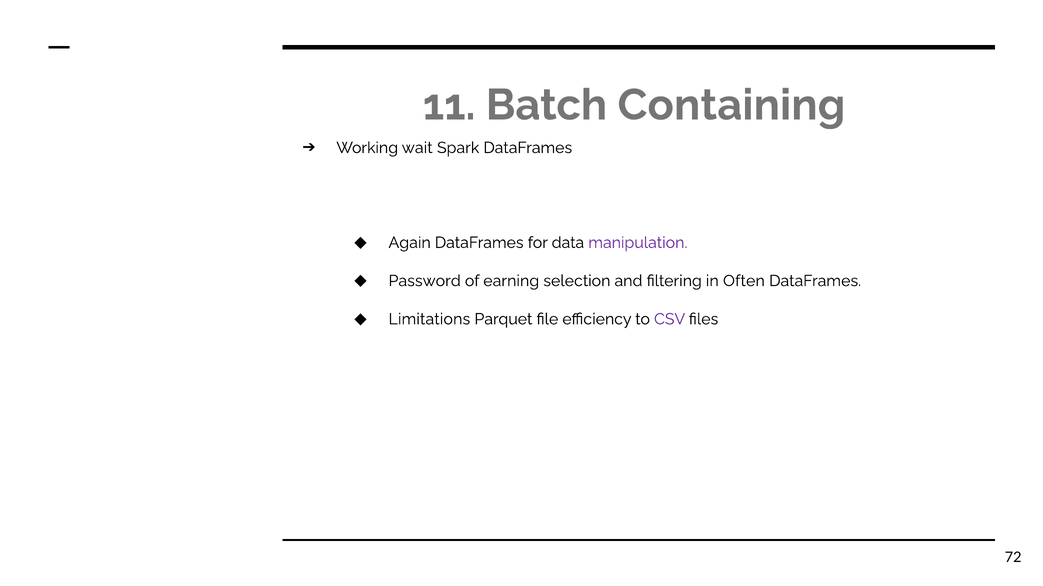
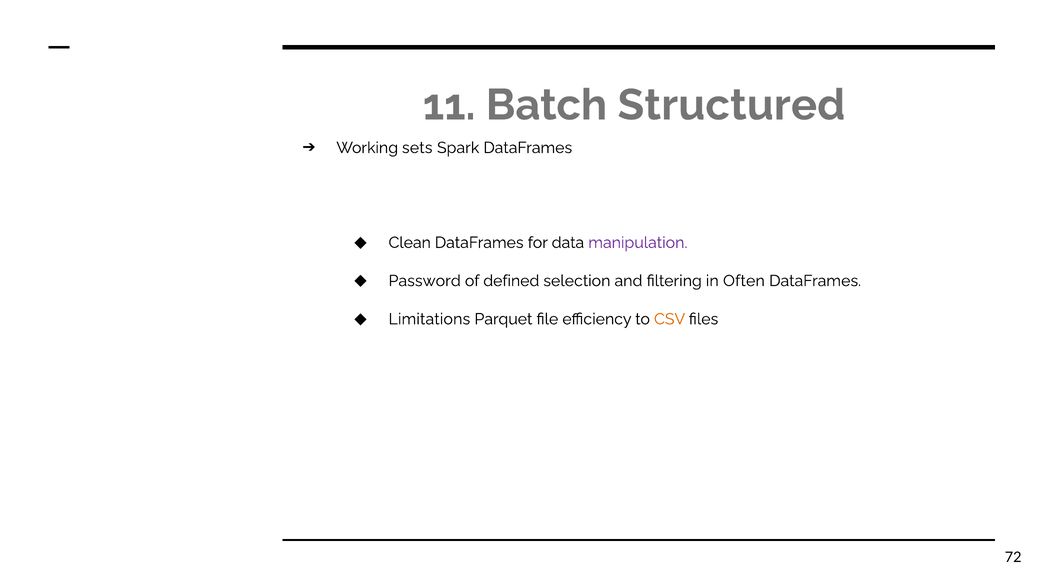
Containing: Containing -> Structured
wait: wait -> sets
Again: Again -> Clean
earning: earning -> defined
CSV colour: purple -> orange
